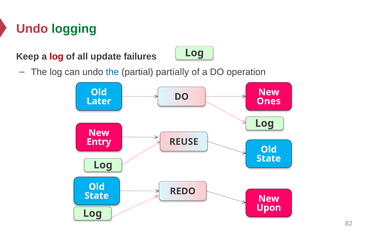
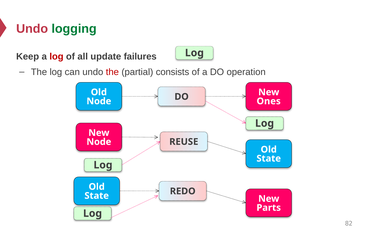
the at (112, 72) colour: blue -> red
partially: partially -> consists
Later at (99, 101): Later -> Node
Entry at (99, 142): Entry -> Node
Upon: Upon -> Parts
